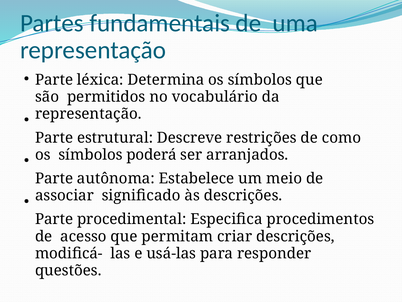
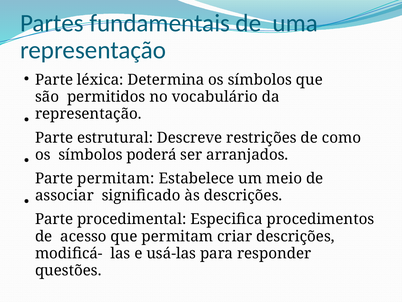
Parte autônoma: autônoma -> permitam
